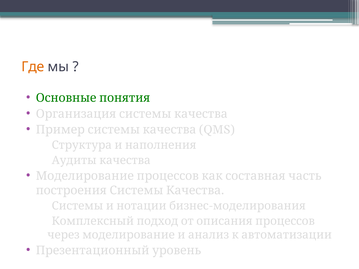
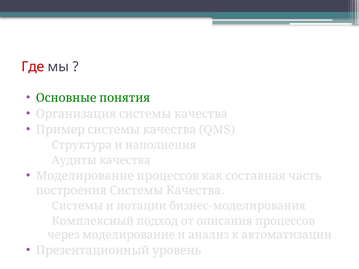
Где colour: orange -> red
